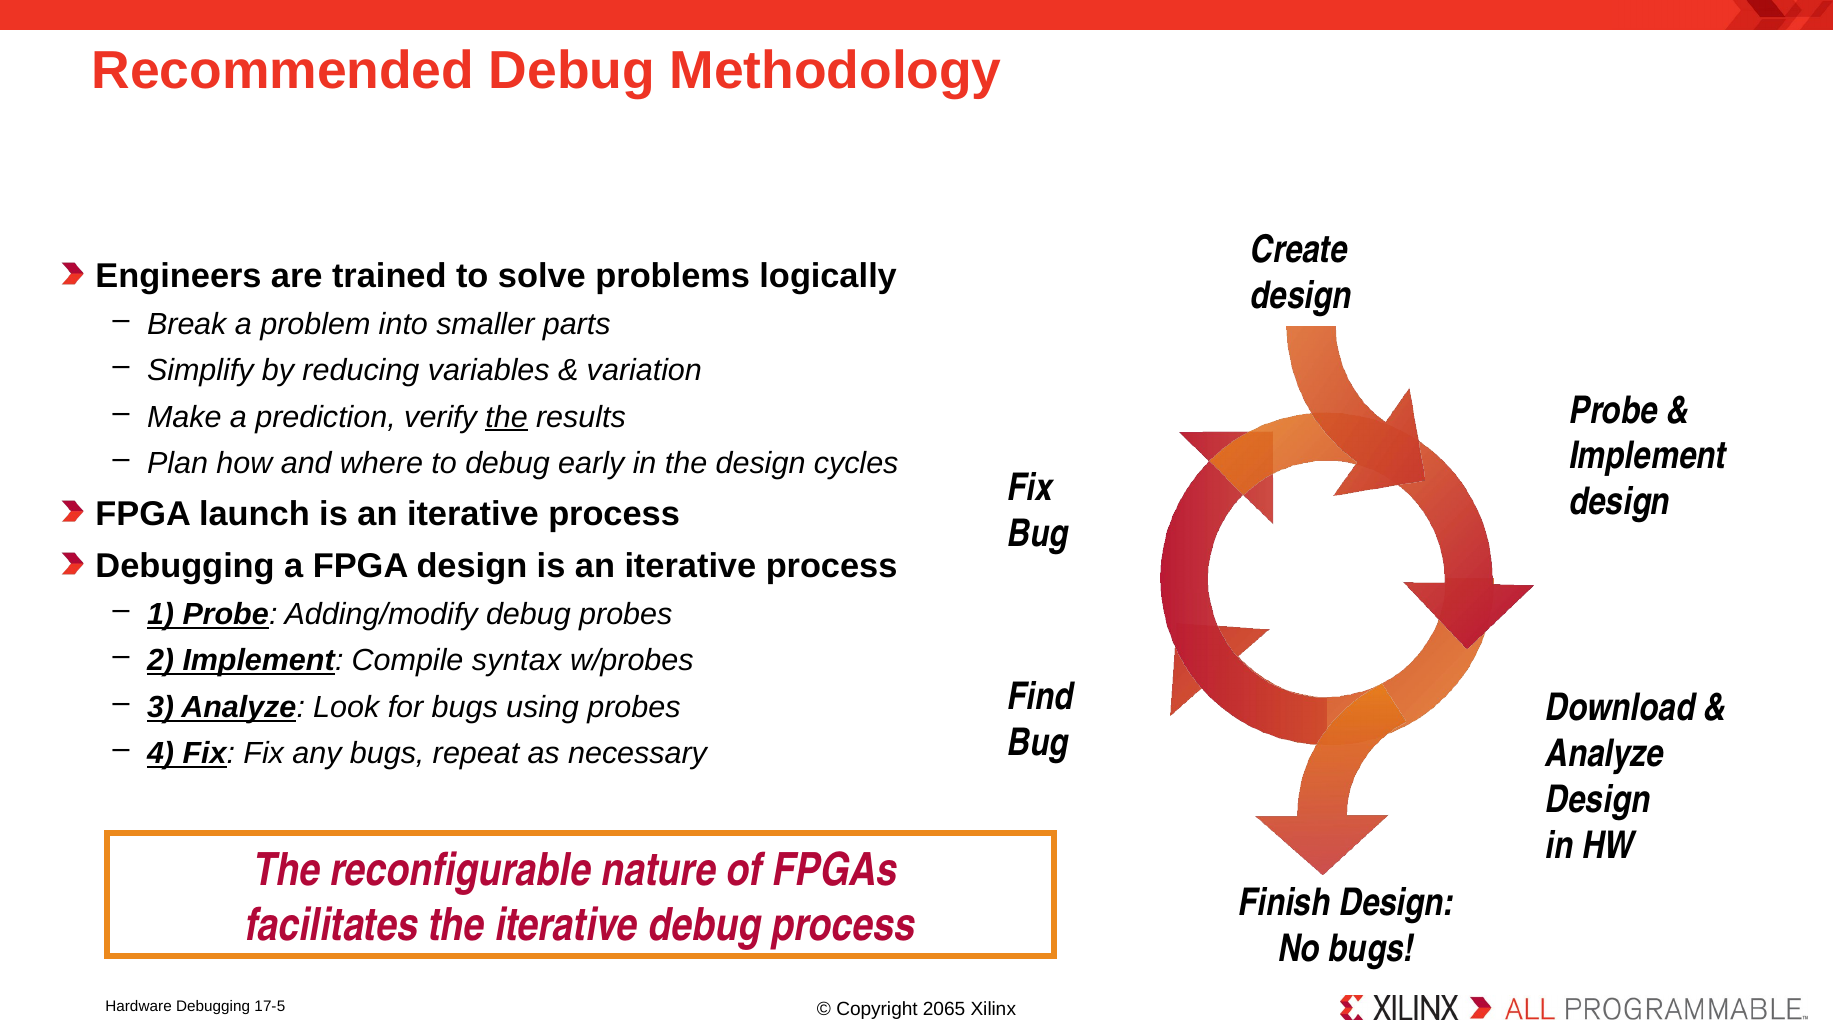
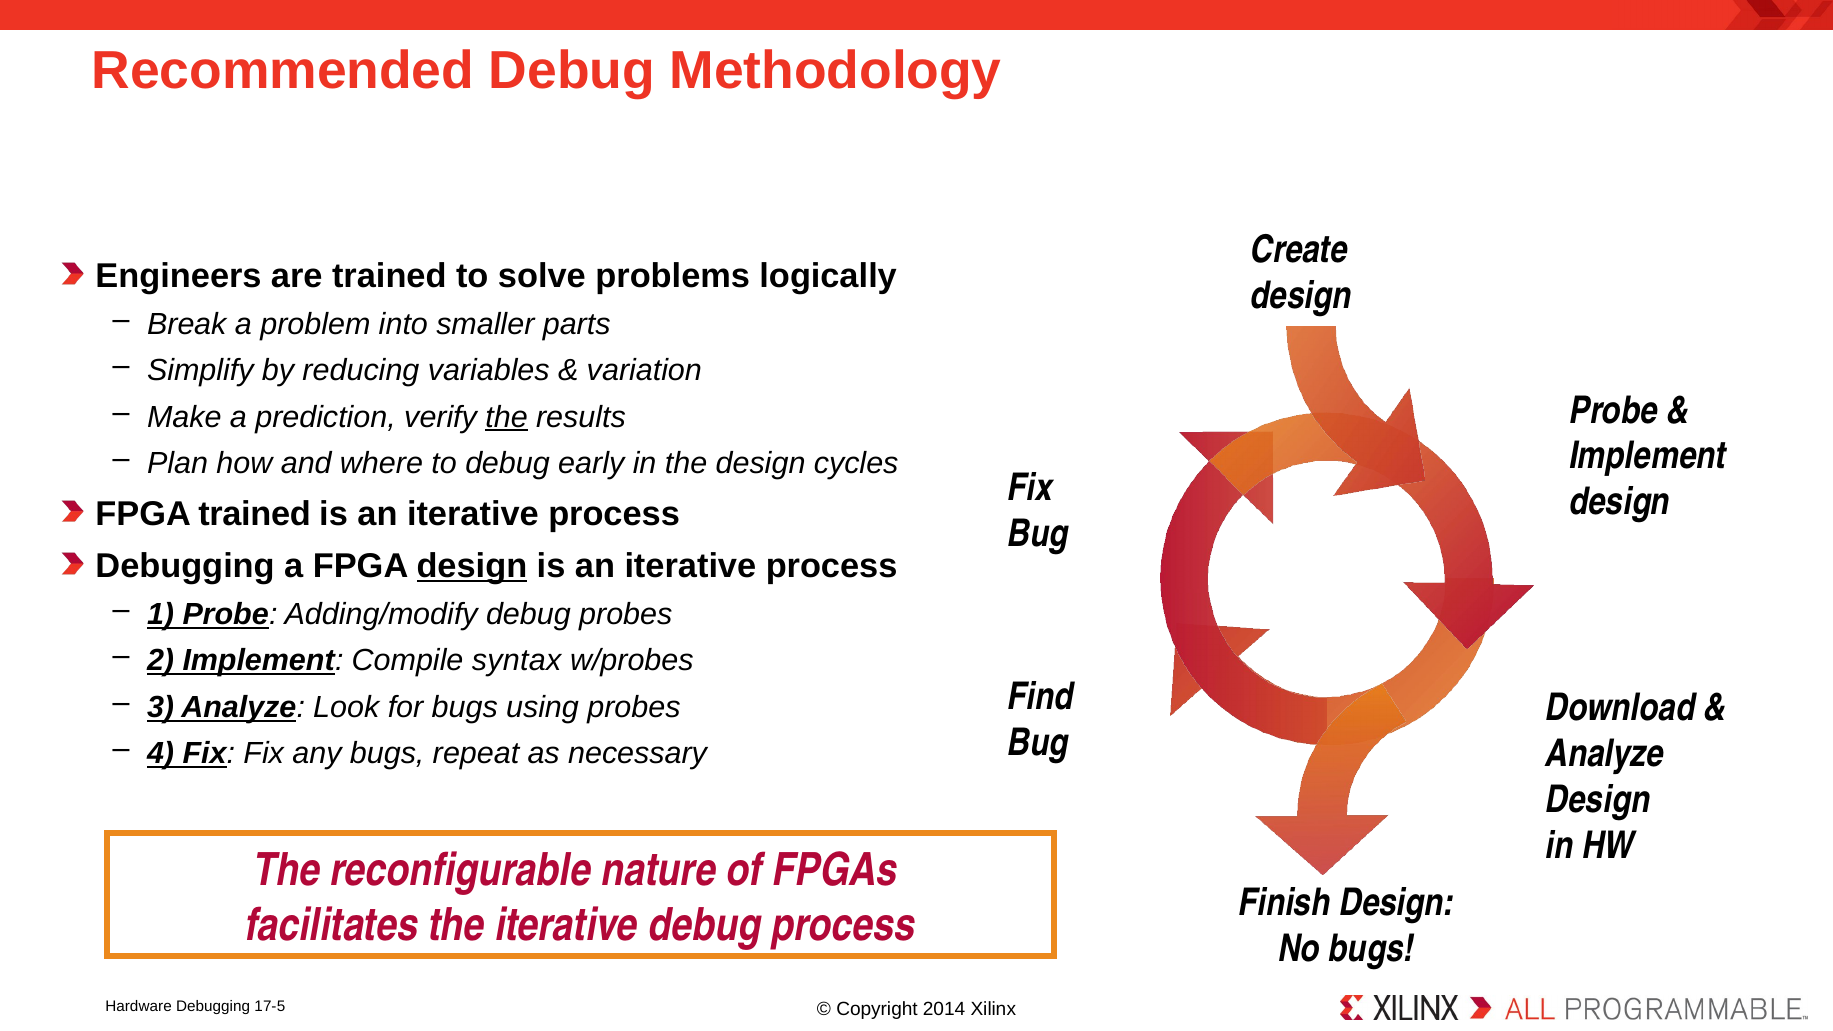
FPGA launch: launch -> trained
design at (472, 566) underline: none -> present
2065: 2065 -> 2014
